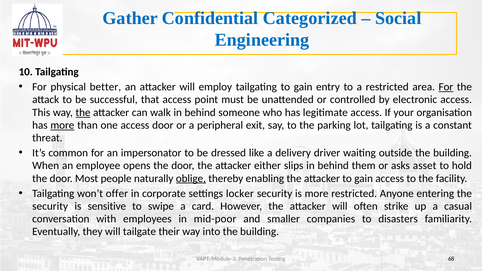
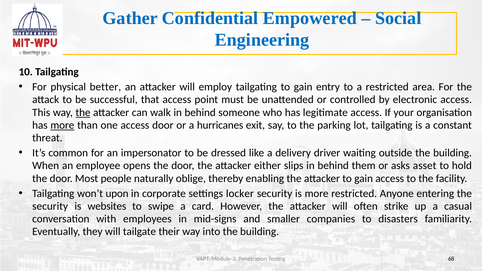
Categorized: Categorized -> Empowered
For at (446, 87) underline: present -> none
peripheral: peripheral -> hurricanes
oblige underline: present -> none
offer: offer -> upon
sensitive: sensitive -> websites
mid-poor: mid-poor -> mid-signs
